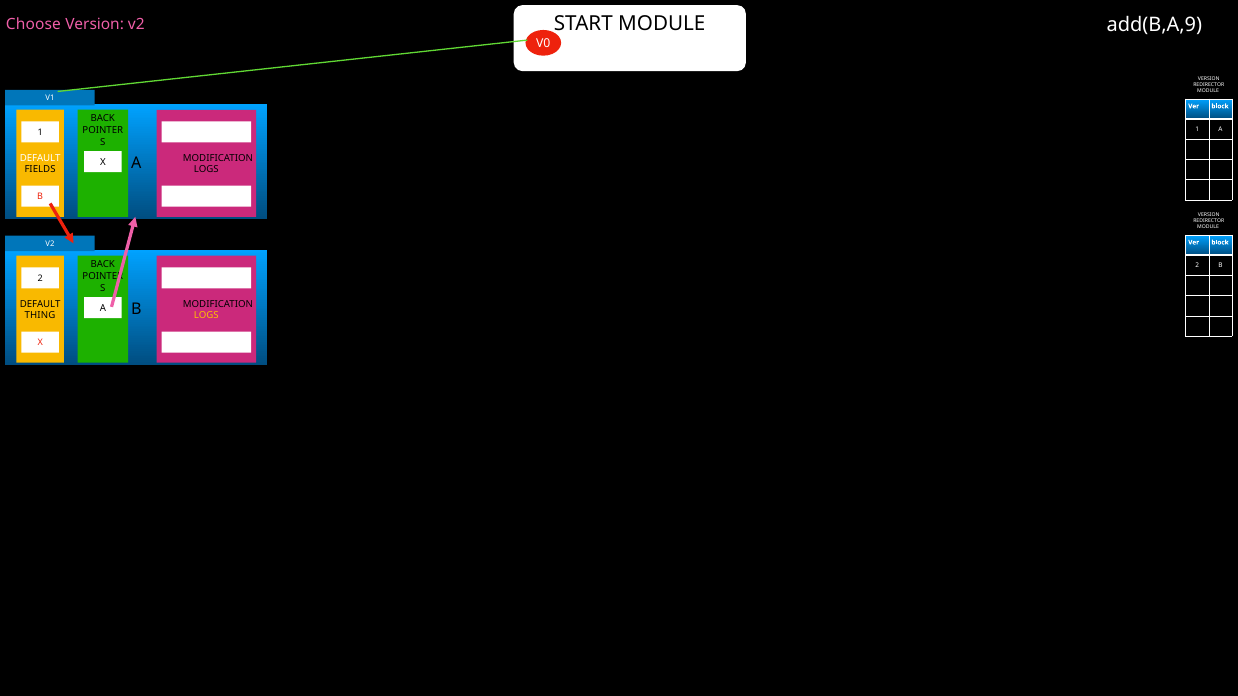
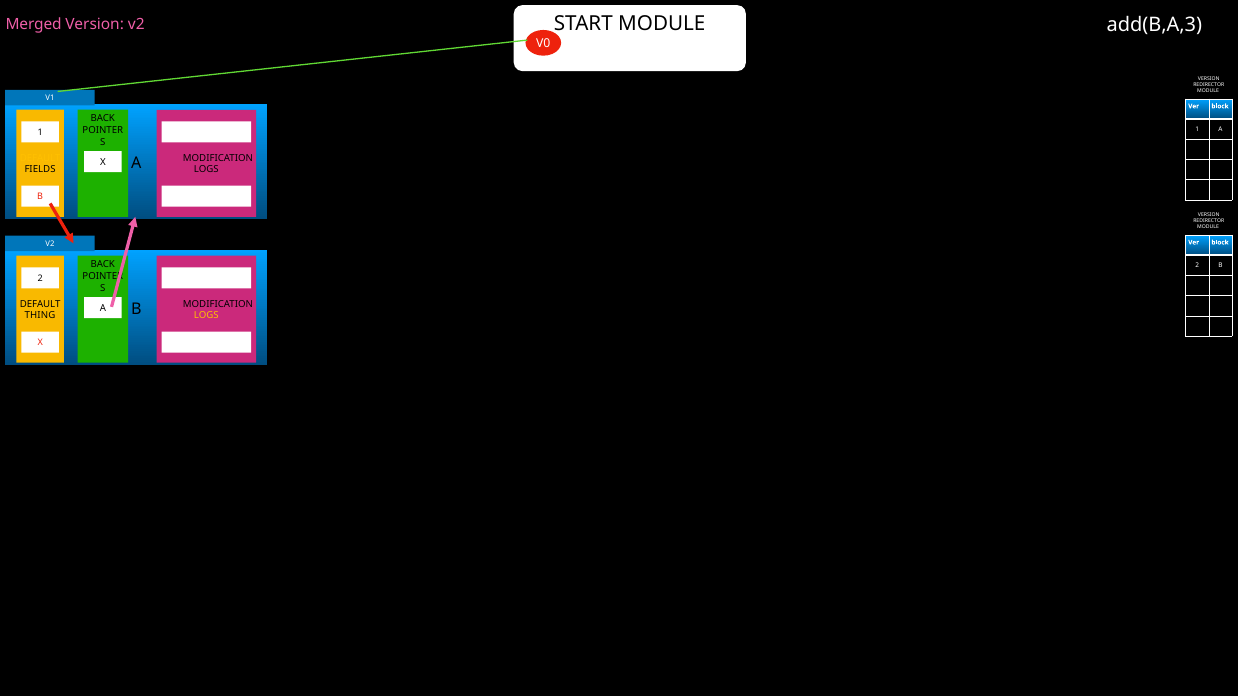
add(B,A,9: add(B,A,9 -> add(B,A,3
Choose: Choose -> Merged
DEFAULT at (40, 158) colour: white -> yellow
